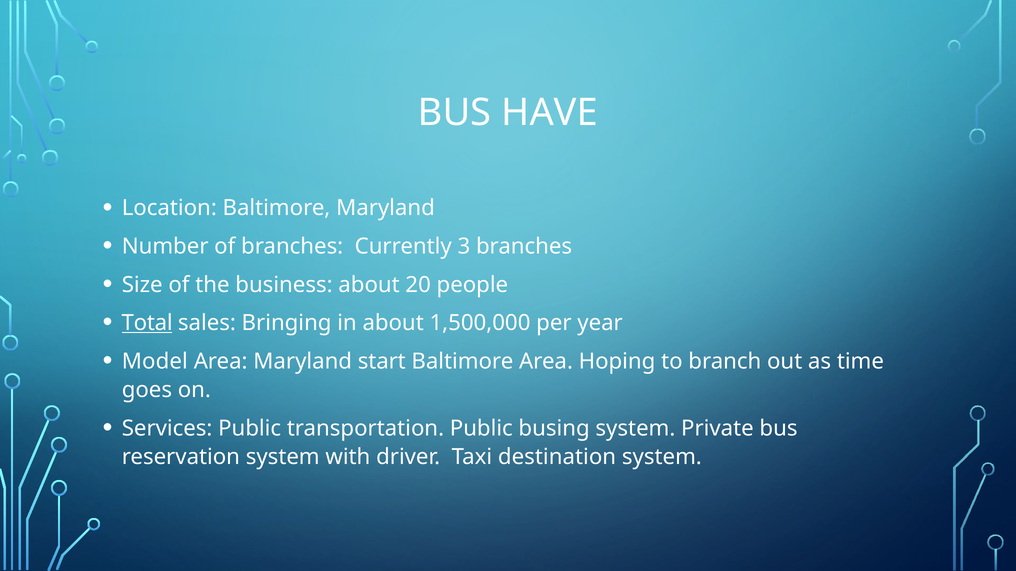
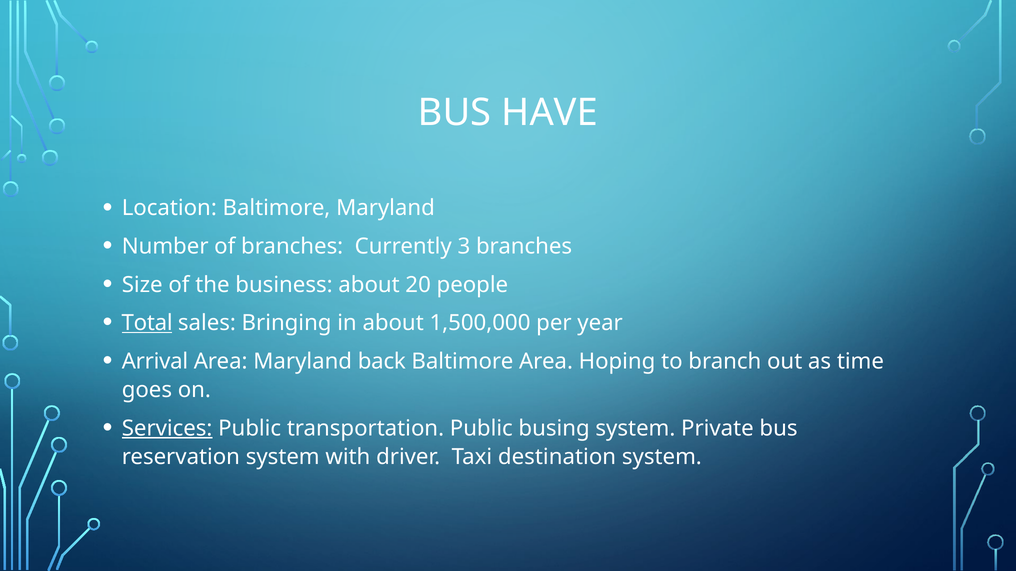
Model: Model -> Arrival
start: start -> back
Services underline: none -> present
